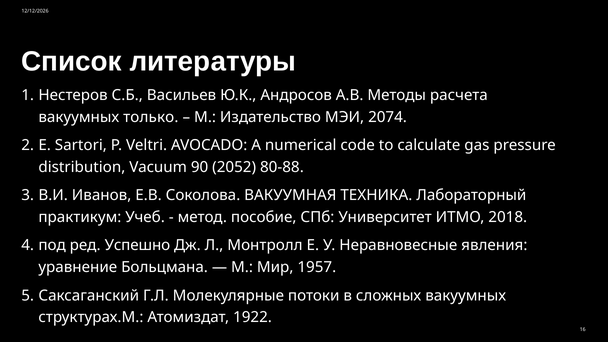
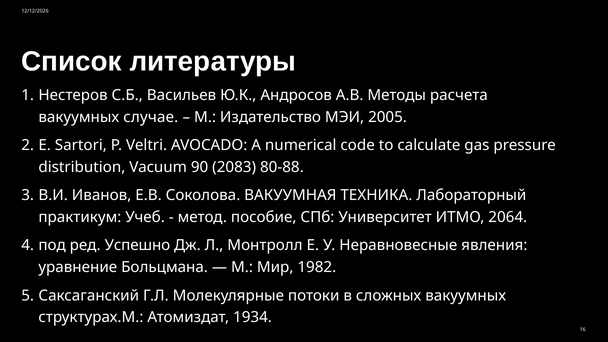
только: только -> случае
2074: 2074 -> 2005
2052: 2052 -> 2083
2018: 2018 -> 2064
1957: 1957 -> 1982
1922: 1922 -> 1934
